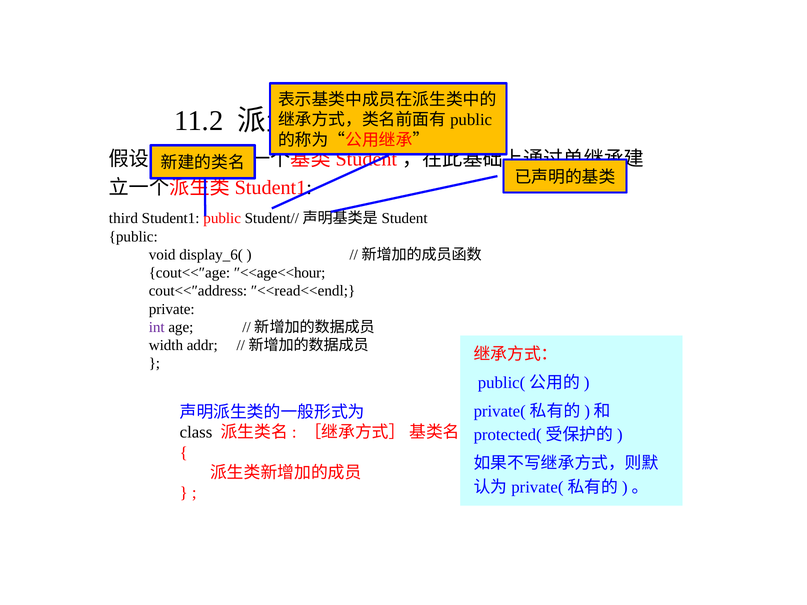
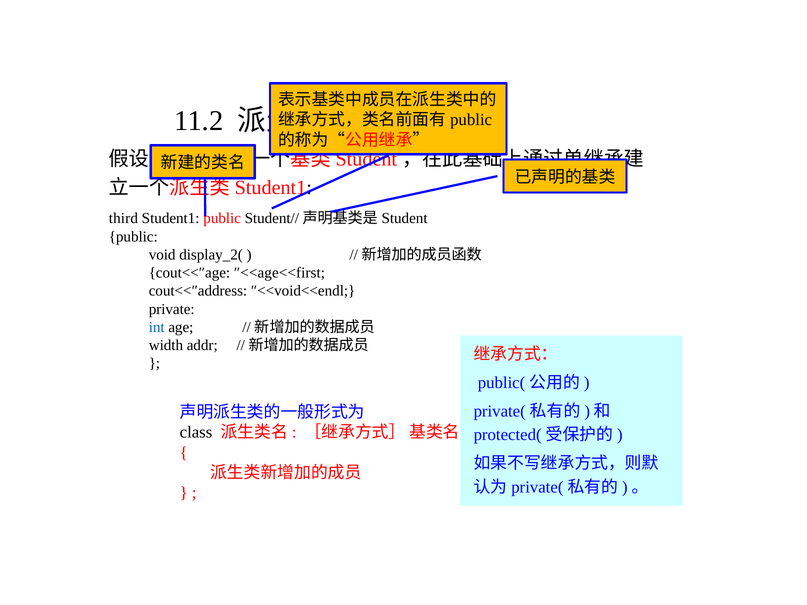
display_6(: display_6( -> display_2(
″<<age<<hour: ″<<age<<hour -> ″<<age<<first
″<<read<<endl: ″<<read<<endl -> ″<<void<<endl
int colour: purple -> blue
